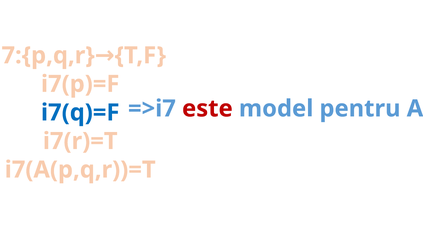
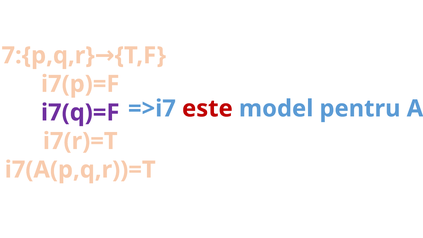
i7(q)=F colour: blue -> purple
